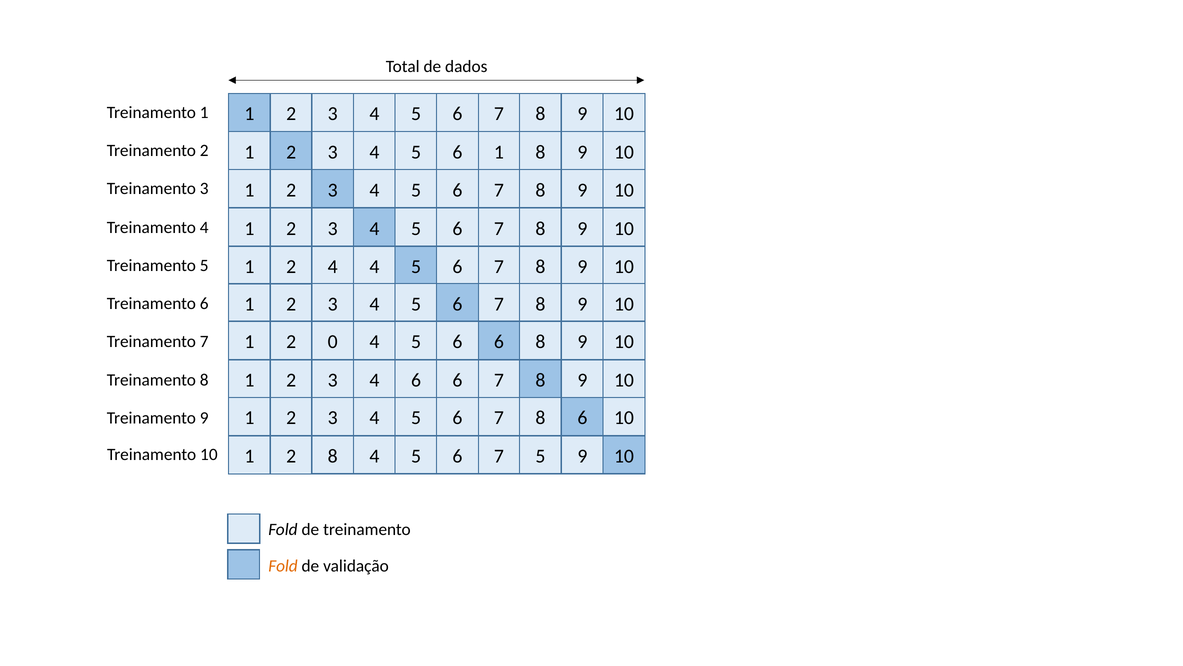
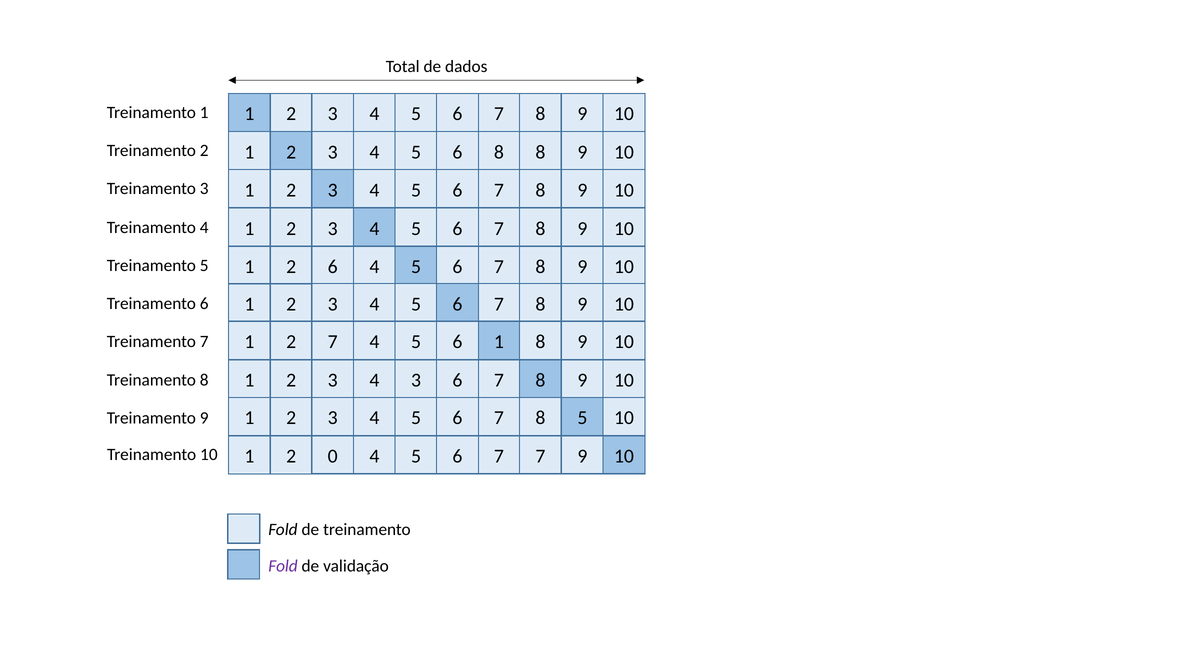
5 1: 1 -> 8
4 at (333, 267): 4 -> 6
1 0: 0 -> 7
5 6: 6 -> 1
4 6: 6 -> 3
8 6: 6 -> 5
6 5: 5 -> 7
1 8: 8 -> 0
Fold at (283, 565) colour: orange -> purple
